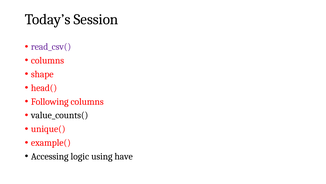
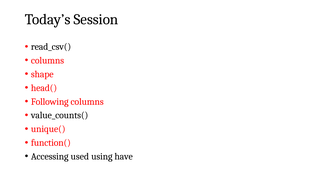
read_csv( colour: purple -> black
example(: example( -> function(
logic: logic -> used
